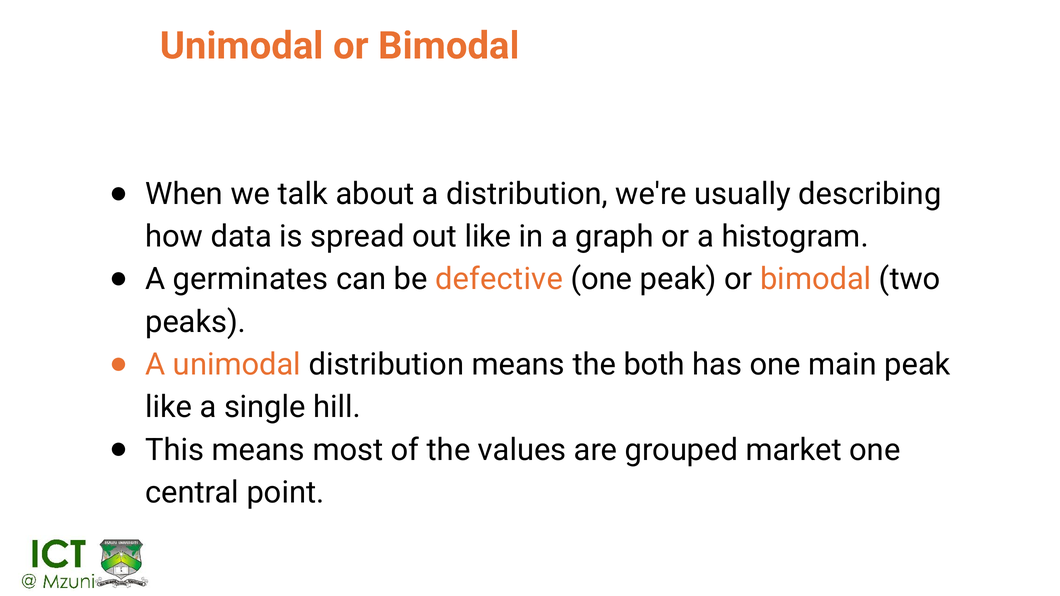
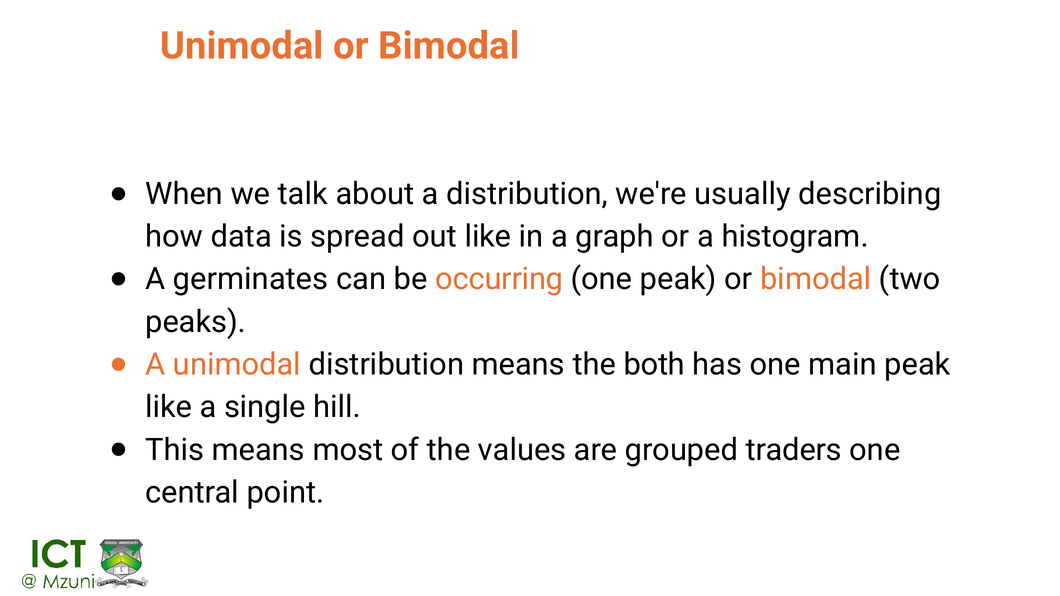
defective: defective -> occurring
market: market -> traders
